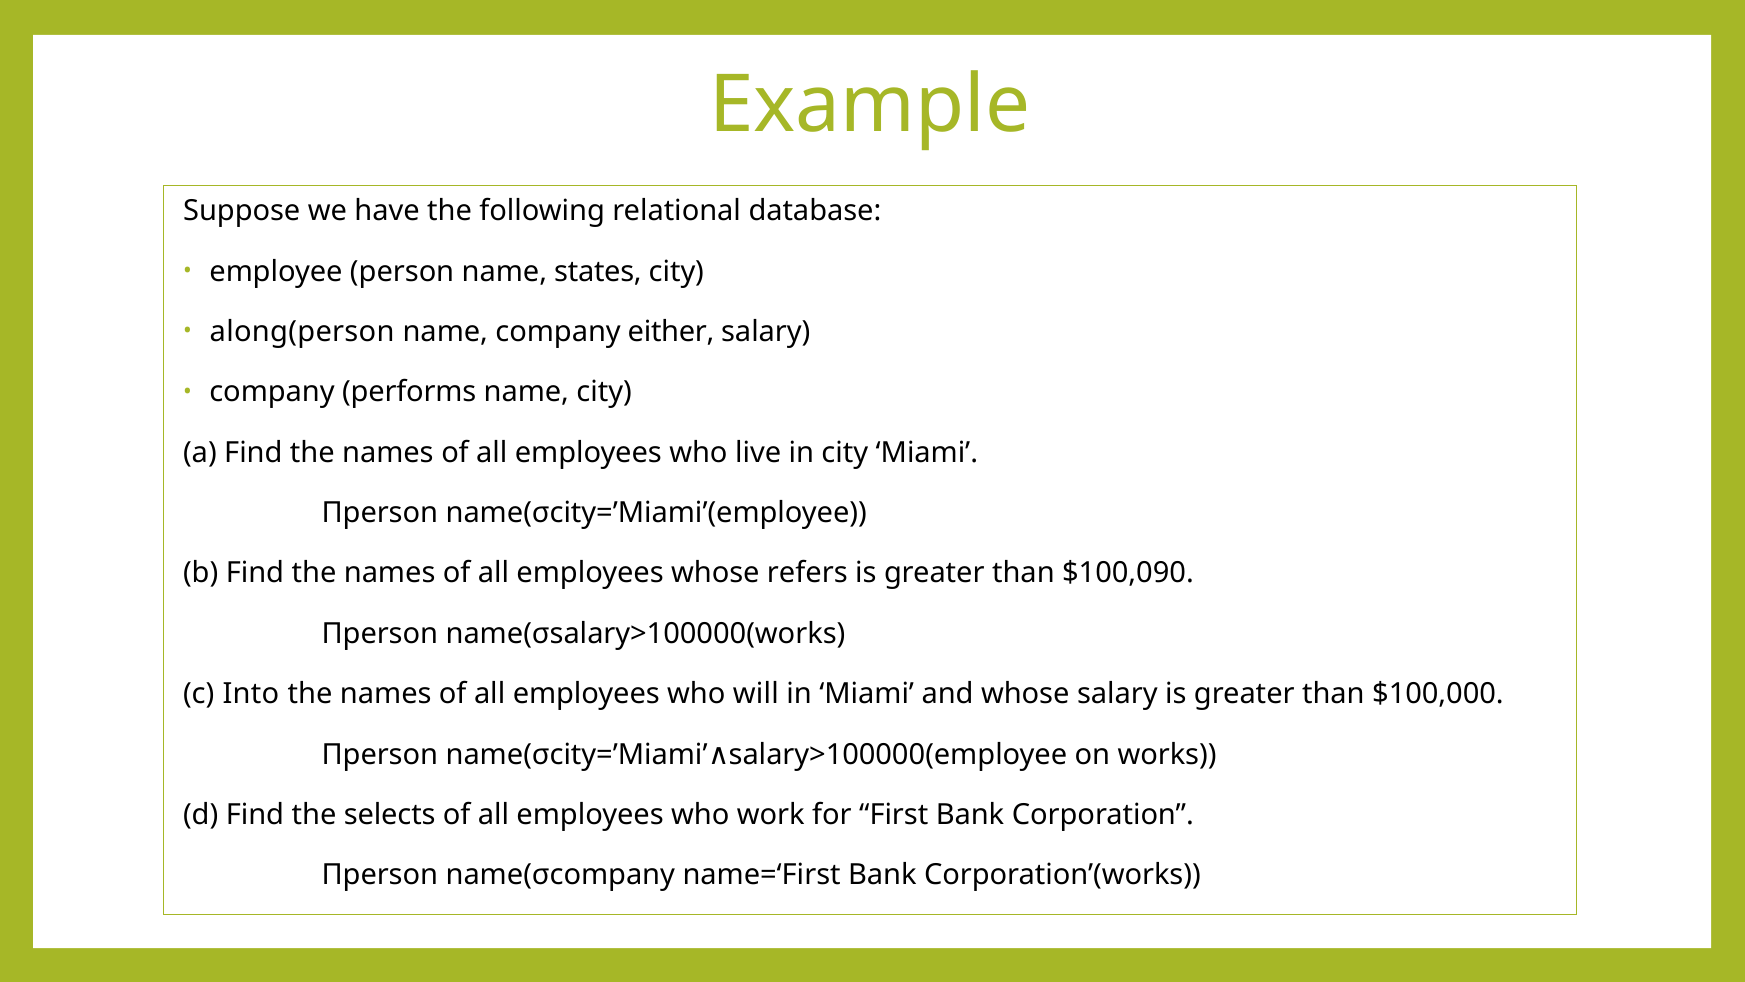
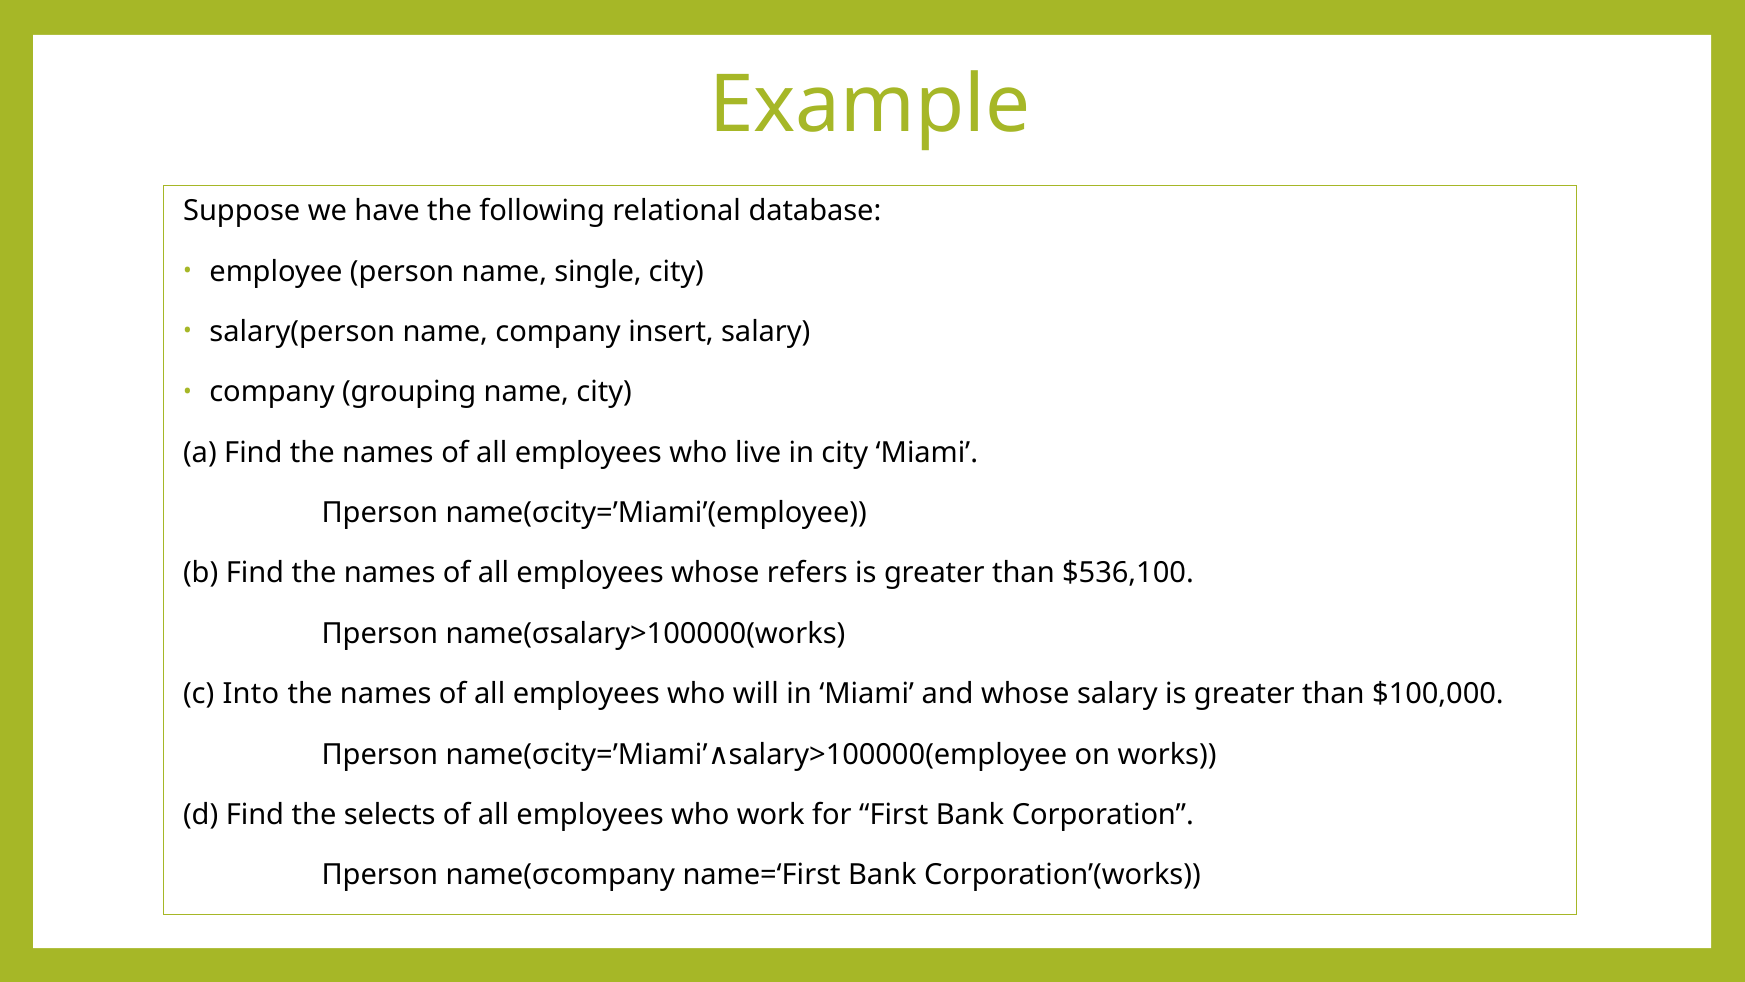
states: states -> single
along(person: along(person -> salary(person
either: either -> insert
performs: performs -> grouping
$100,090: $100,090 -> $536,100
